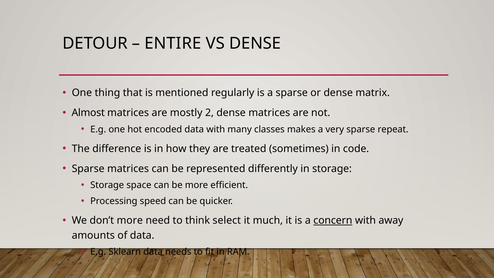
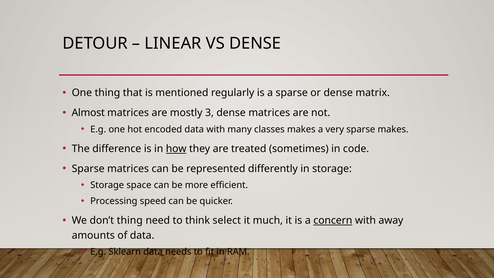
ENTIRE: ENTIRE -> LINEAR
2: 2 -> 3
sparse repeat: repeat -> makes
how underline: none -> present
don’t more: more -> thing
